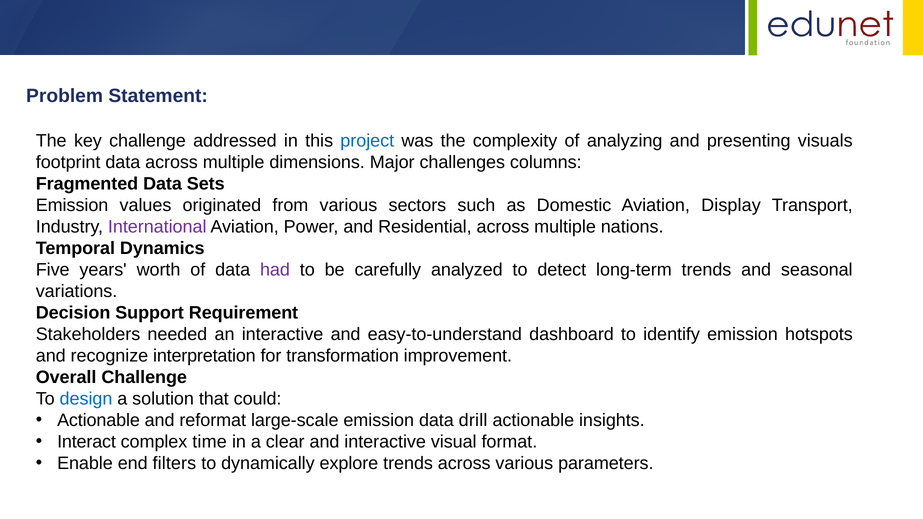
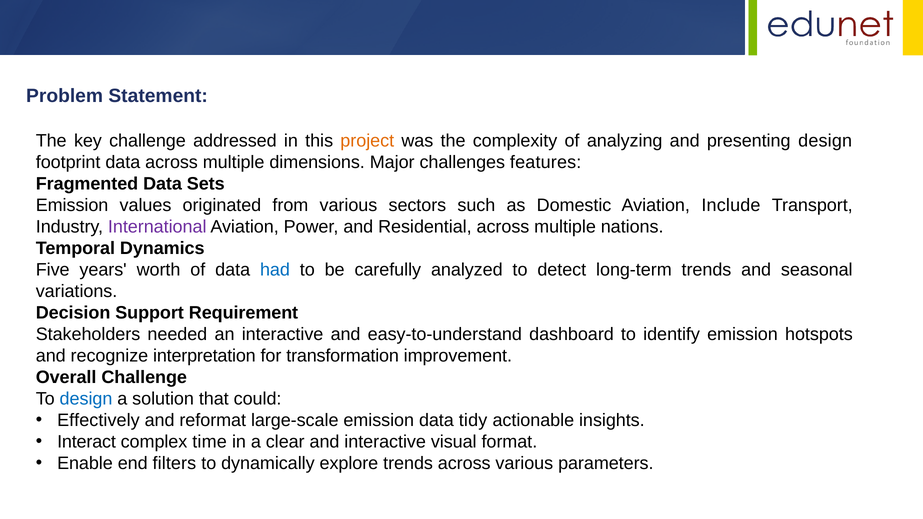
project colour: blue -> orange
presenting visuals: visuals -> design
columns: columns -> features
Display: Display -> Include
had colour: purple -> blue
Actionable at (99, 421): Actionable -> Effectively
drill: drill -> tidy
